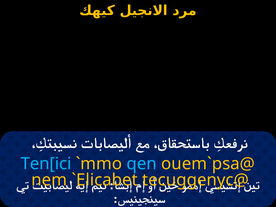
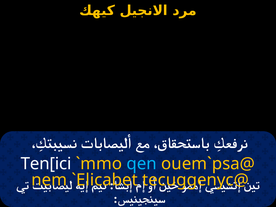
Ten[ici colour: light blue -> white
